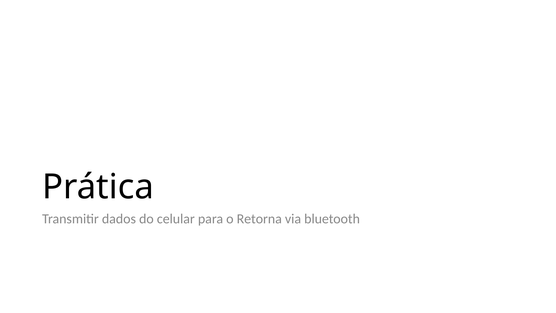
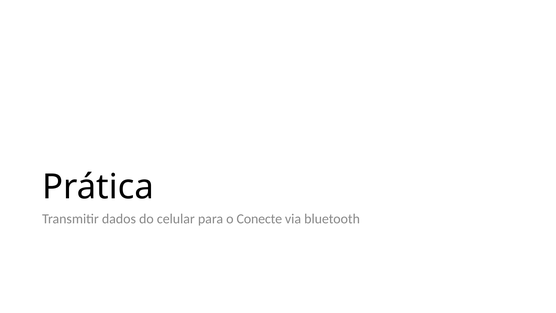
Retorna: Retorna -> Conecte
